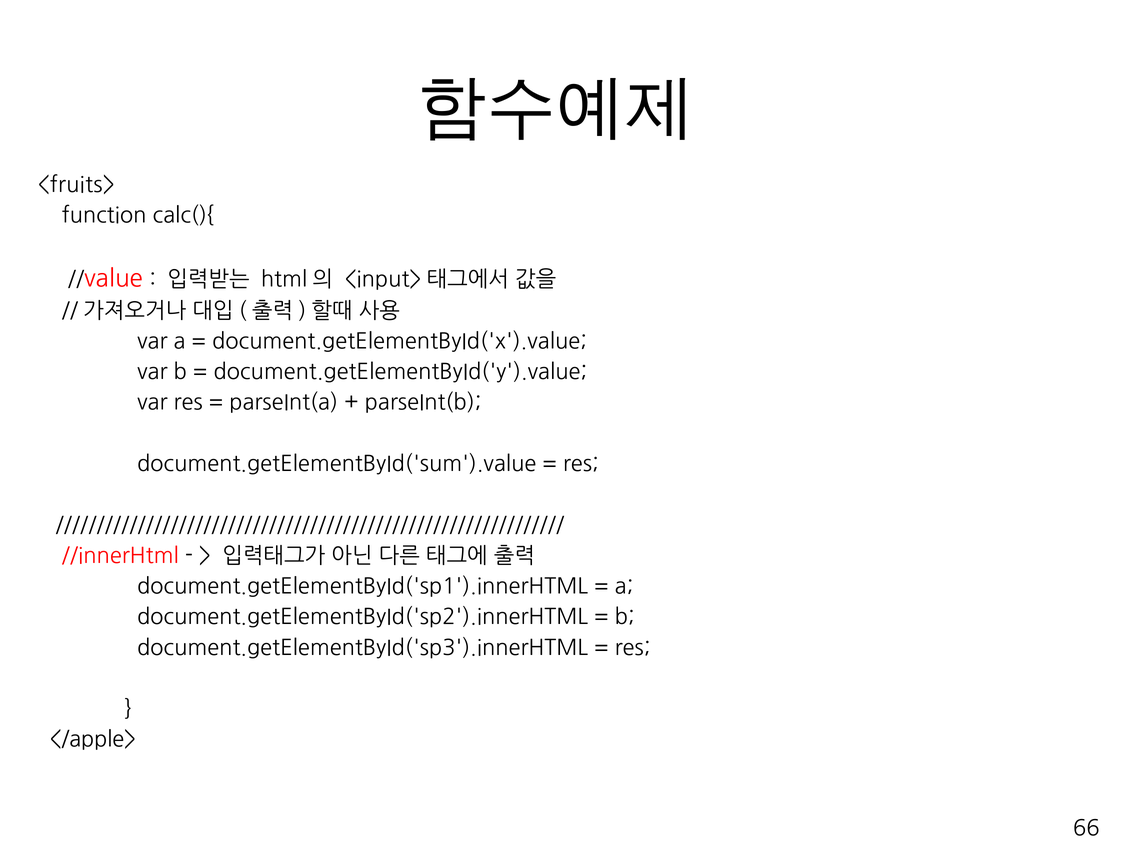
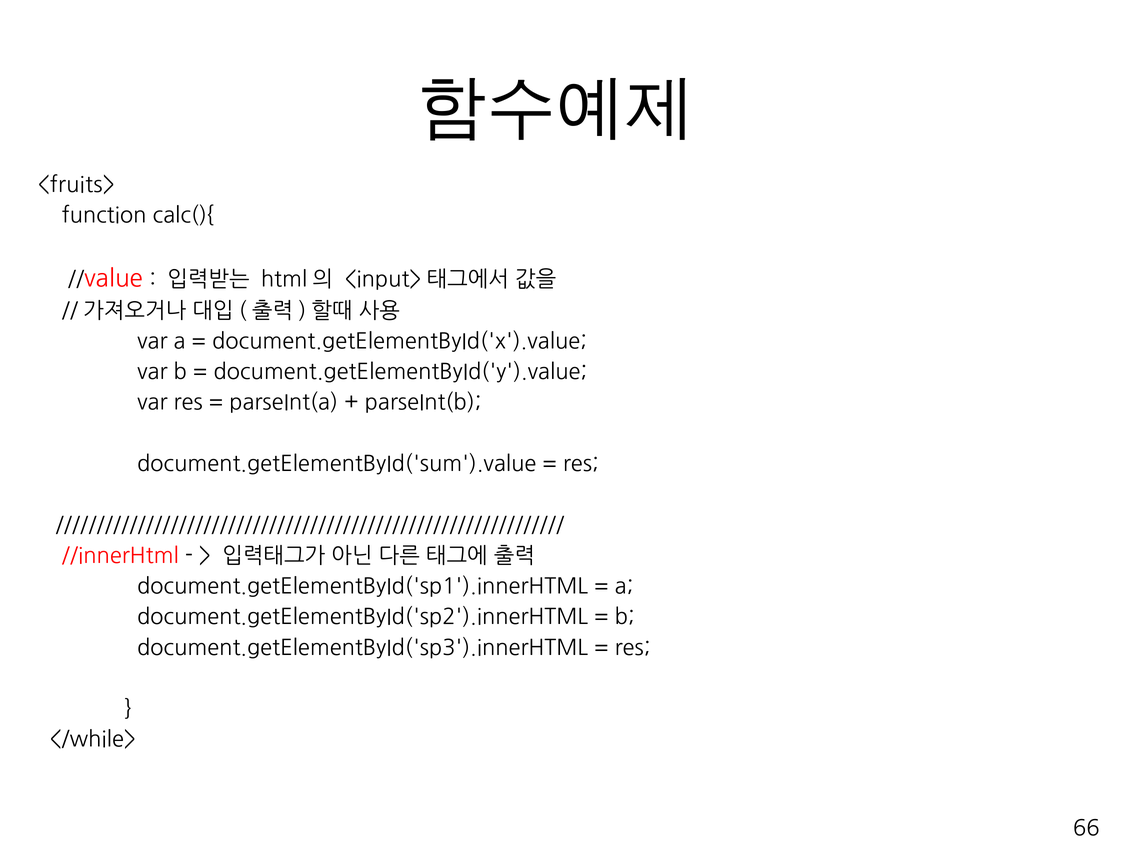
</apple>: </apple> -> </while>
